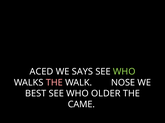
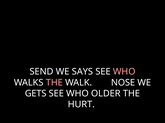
ACED: ACED -> SEND
WHO at (124, 72) colour: light green -> pink
BEST: BEST -> GETS
CAME: CAME -> HURT
